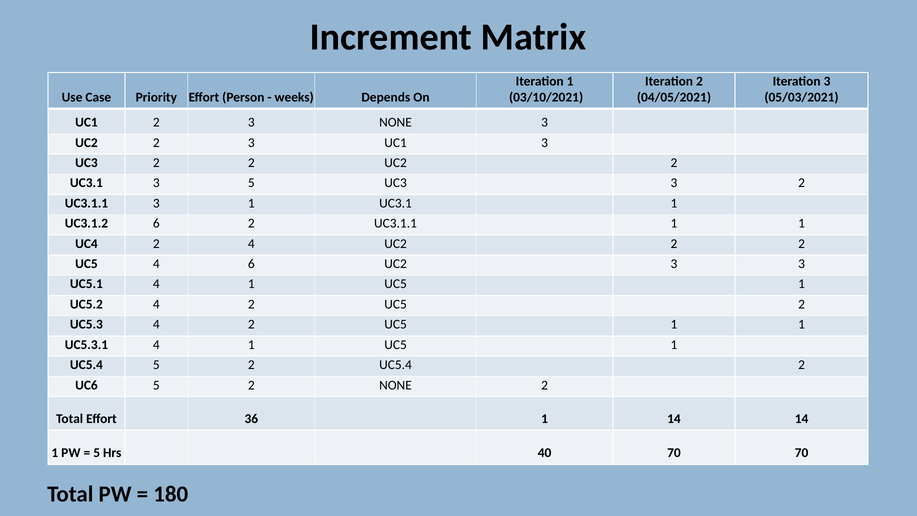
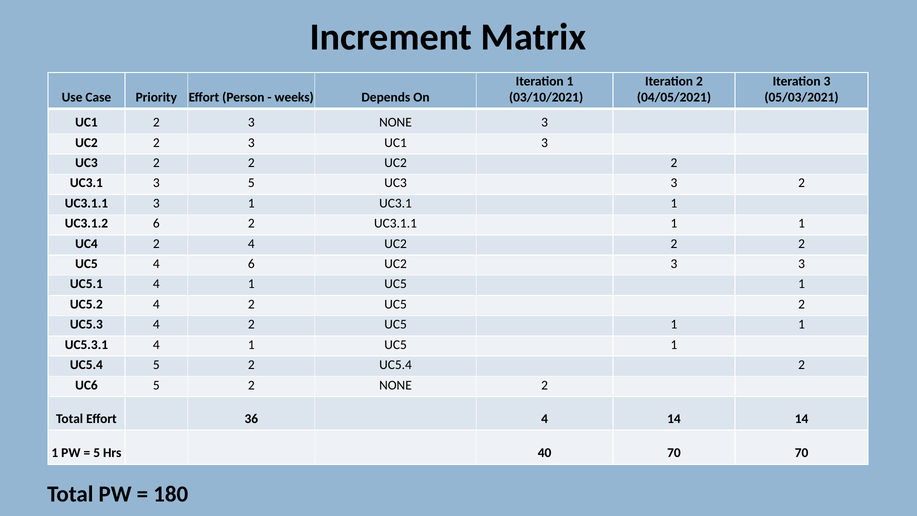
36 1: 1 -> 4
